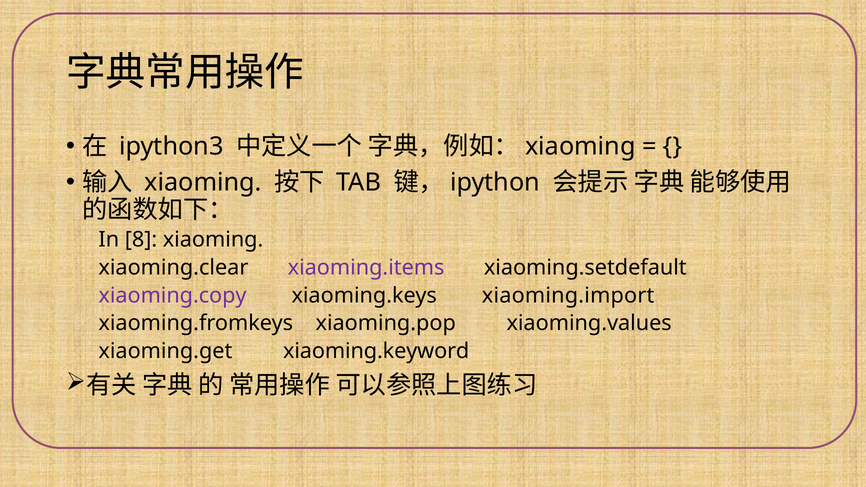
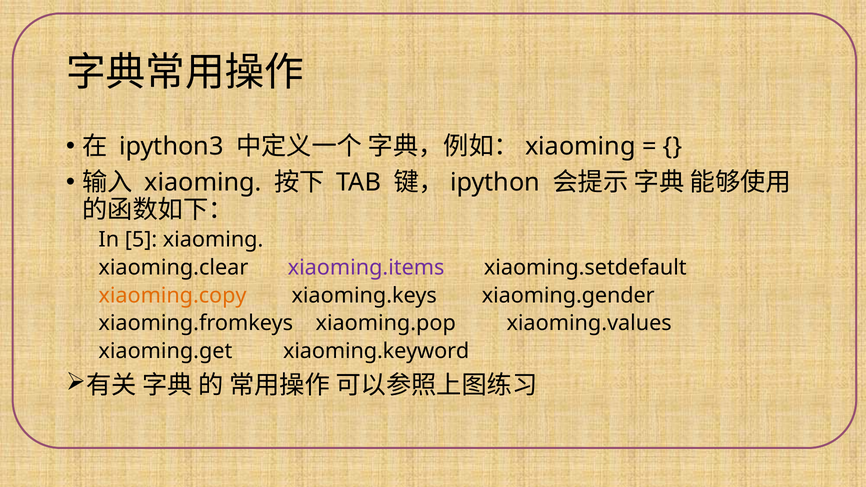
8: 8 -> 5
xiaoming.copy colour: purple -> orange
xiaoming.import: xiaoming.import -> xiaoming.gender
